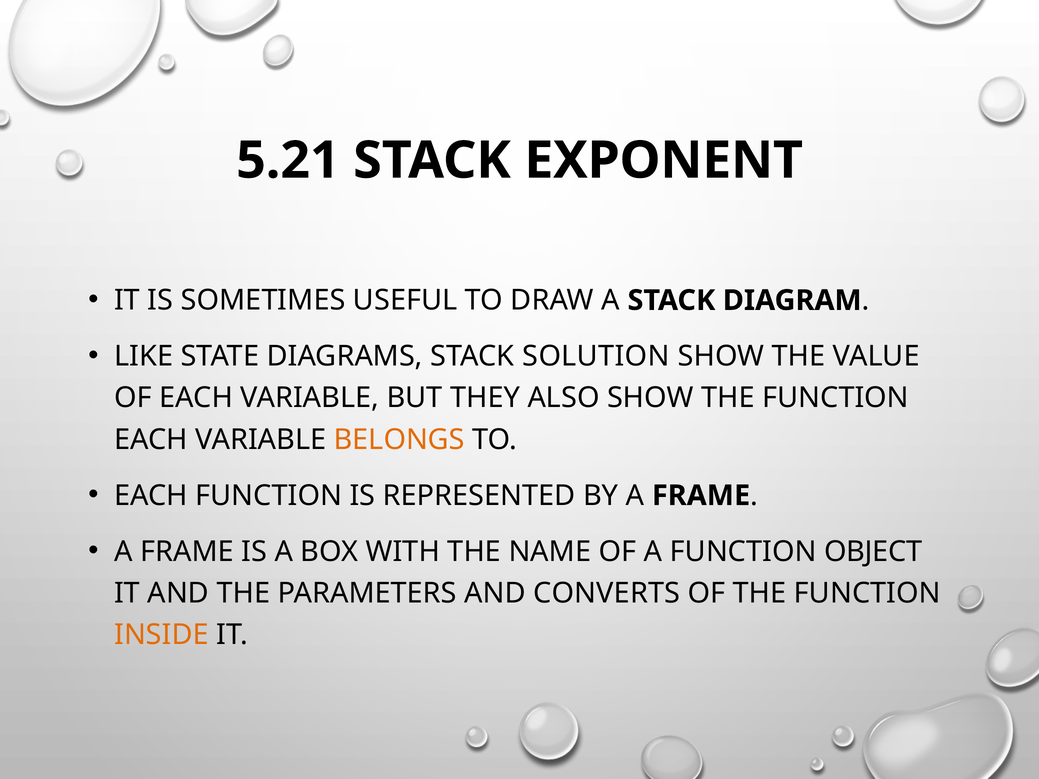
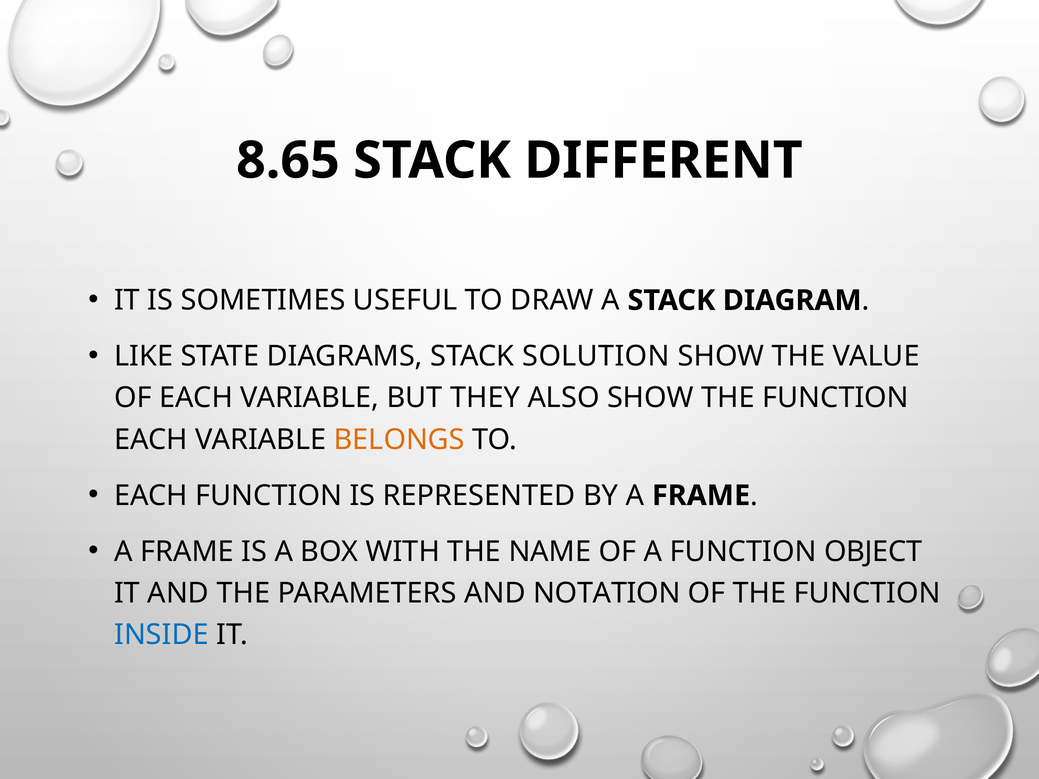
5.21: 5.21 -> 8.65
EXPONENT: EXPONENT -> DIFFERENT
CONVERTS: CONVERTS -> NOTATION
INSIDE colour: orange -> blue
